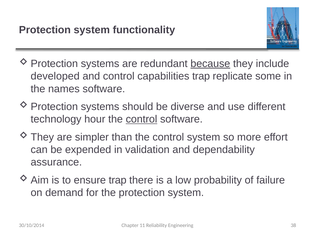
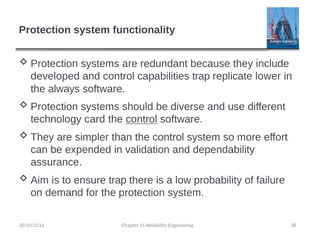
because underline: present -> none
some: some -> lower
names: names -> always
hour: hour -> card
